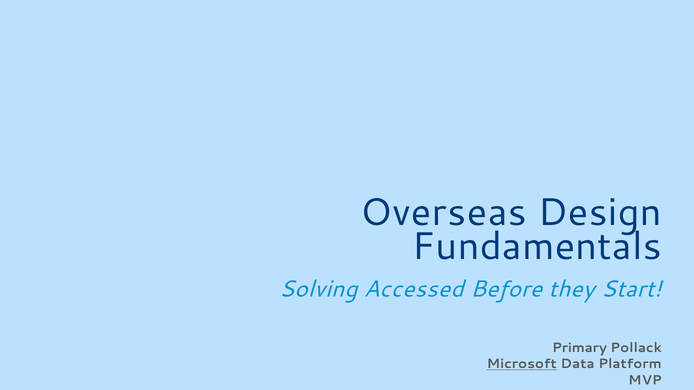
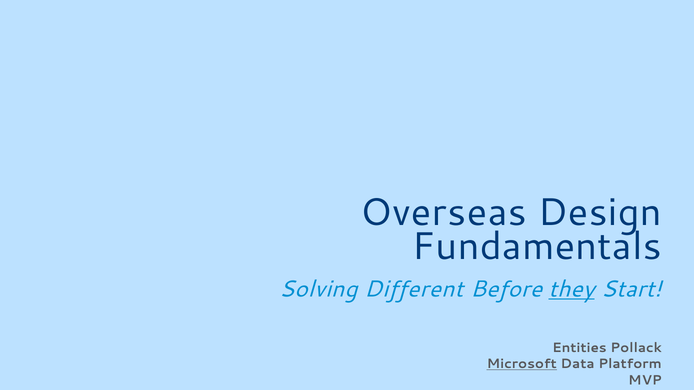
Accessed: Accessed -> Different
they underline: none -> present
Primary: Primary -> Entities
